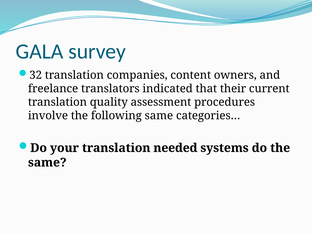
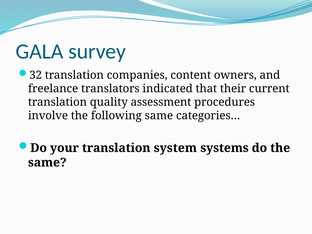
needed: needed -> system
